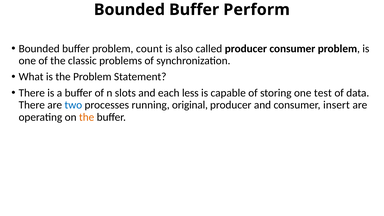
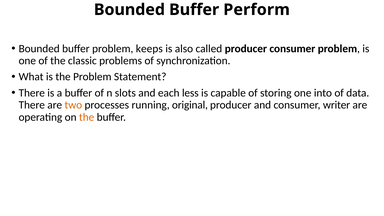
count: count -> keeps
test: test -> into
two colour: blue -> orange
insert: insert -> writer
